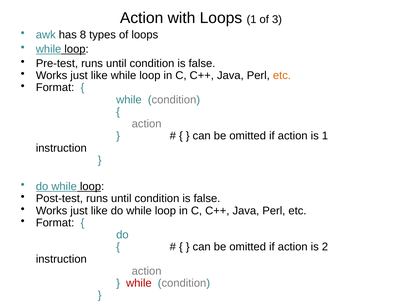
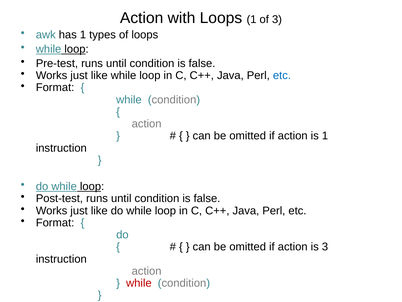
has 8: 8 -> 1
etc at (282, 75) colour: orange -> blue
is 2: 2 -> 3
